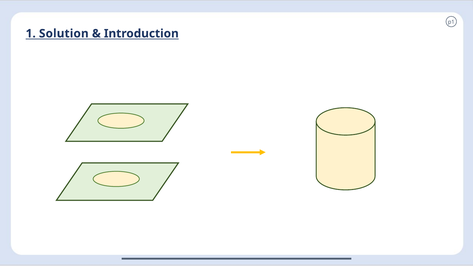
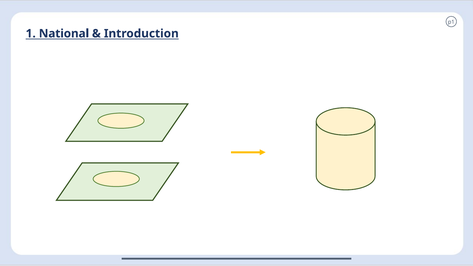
Solution: Solution -> National
